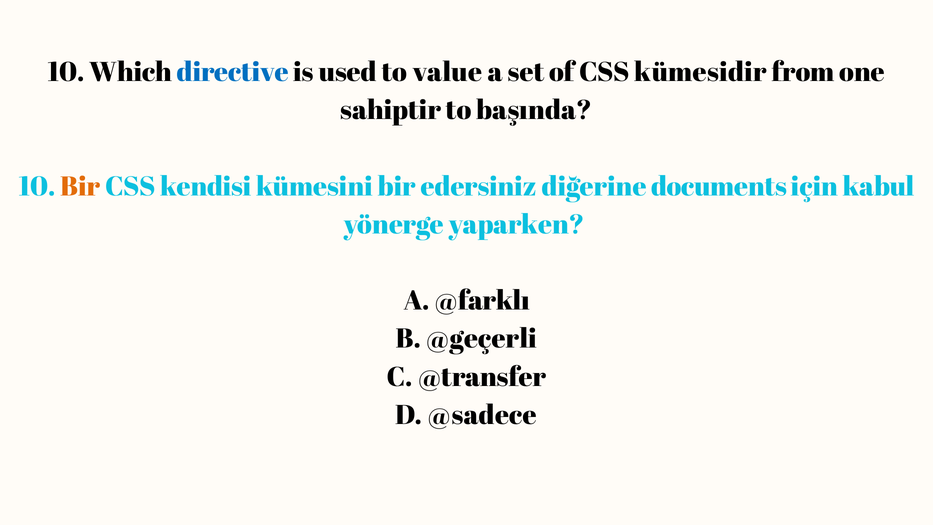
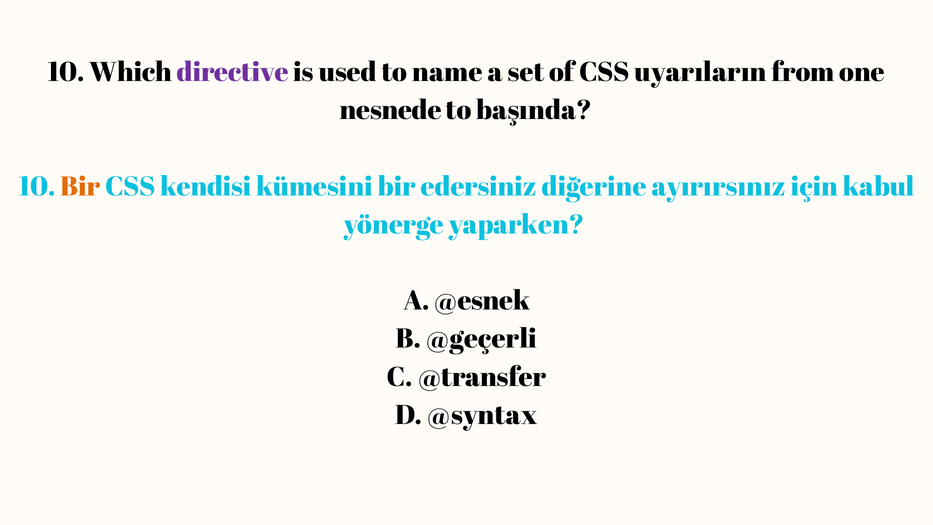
directive colour: blue -> purple
value: value -> name
kümesidir: kümesidir -> uyarıların
sahiptir: sahiptir -> nesnede
documents: documents -> ayırırsınız
@farklı: @farklı -> @esnek
@sadece: @sadece -> @syntax
